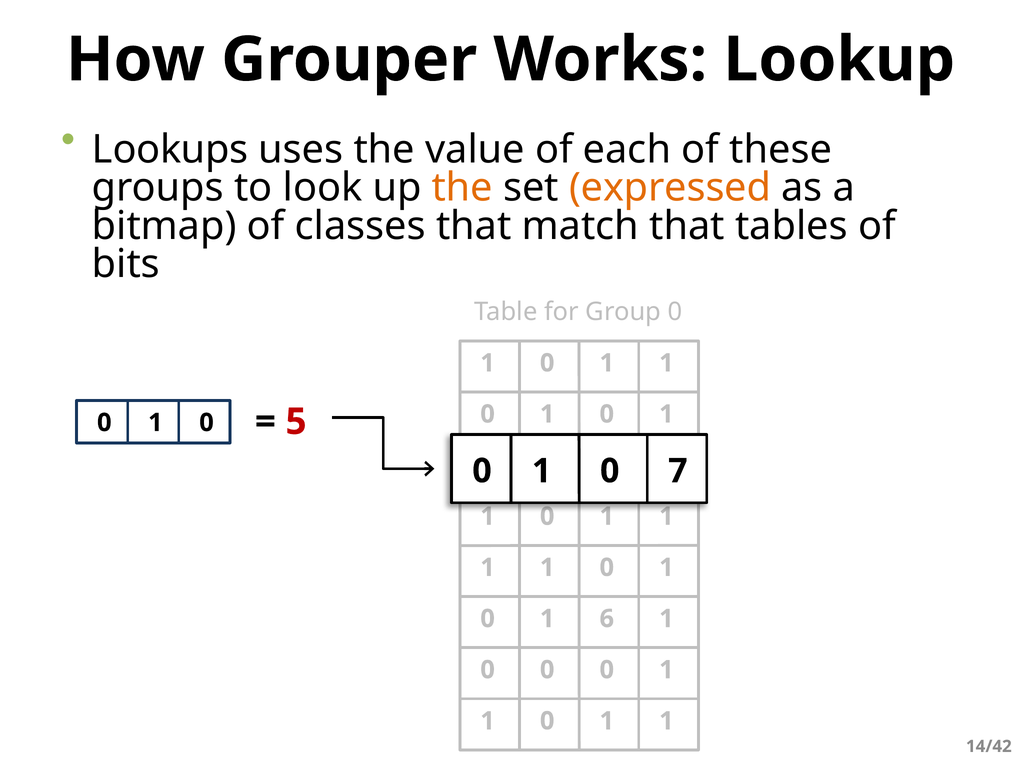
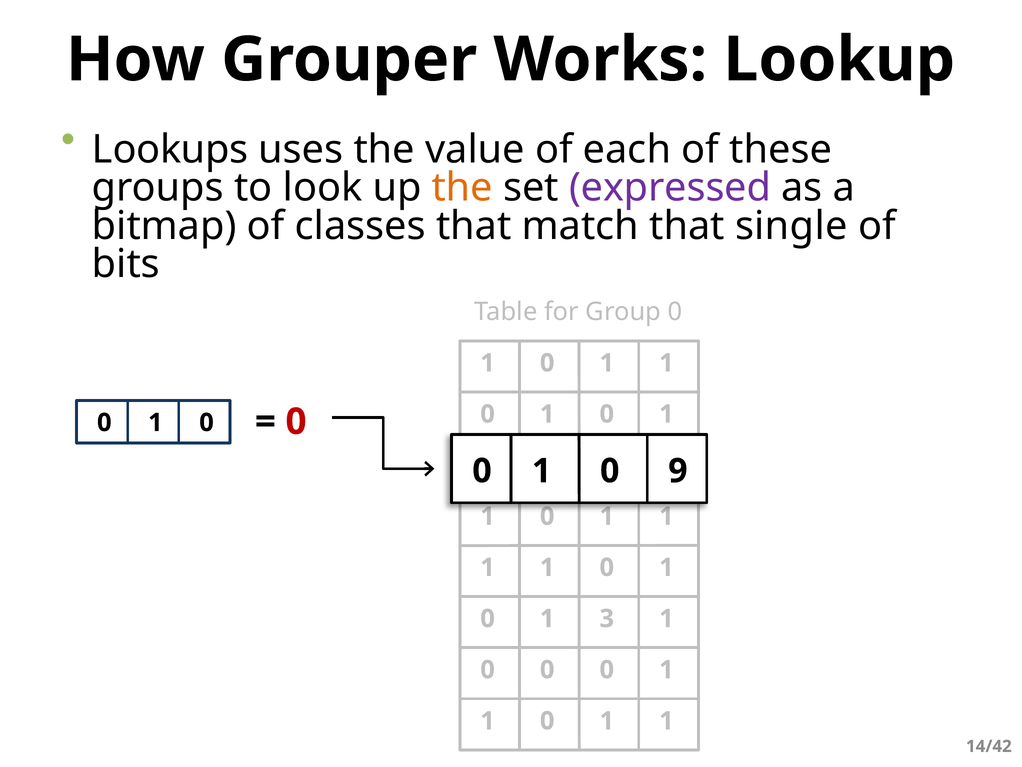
expressed colour: orange -> purple
tables: tables -> single
5 at (296, 421): 5 -> 0
7: 7 -> 9
6: 6 -> 3
